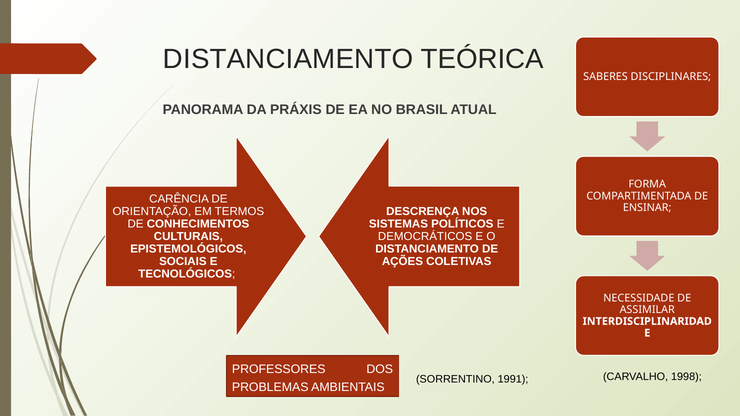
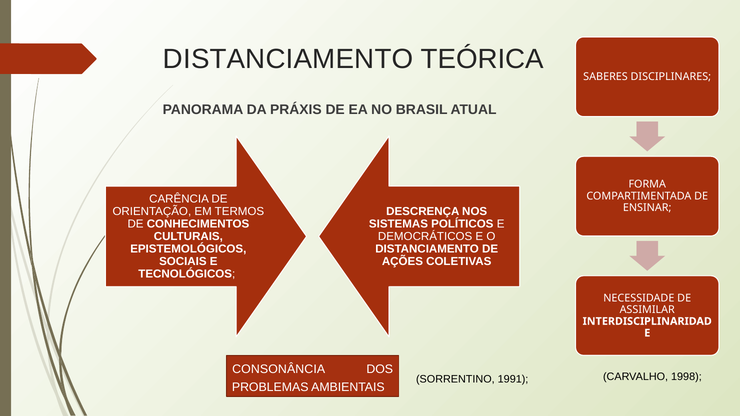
PROFESSORES: PROFESSORES -> CONSONÂNCIA
